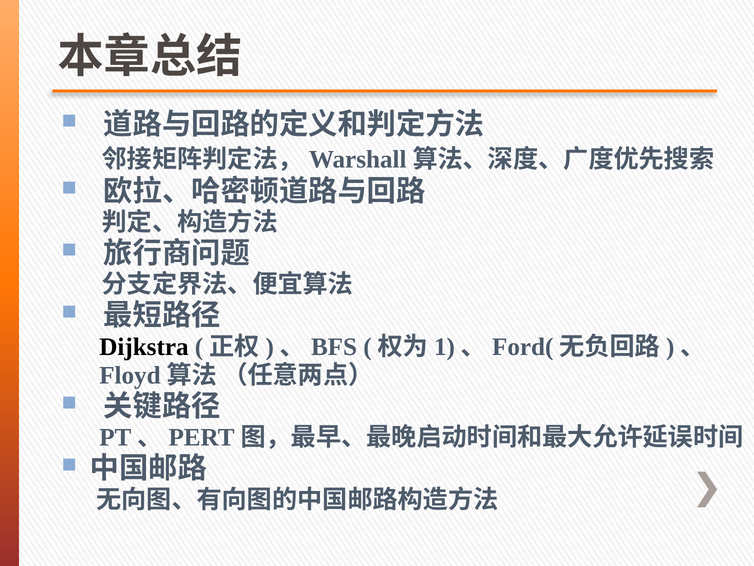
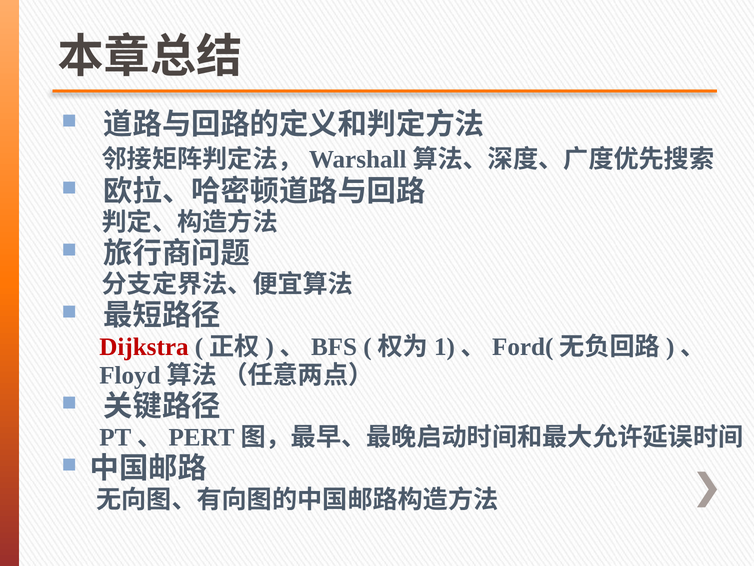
Dijkstra colour: black -> red
